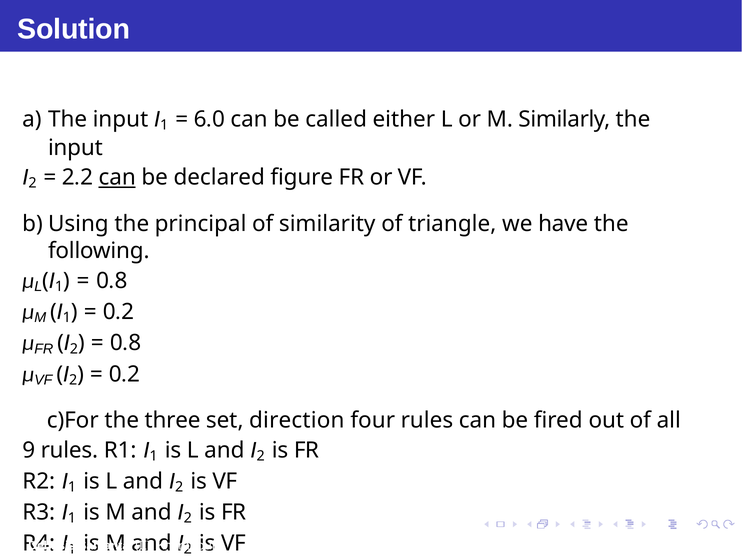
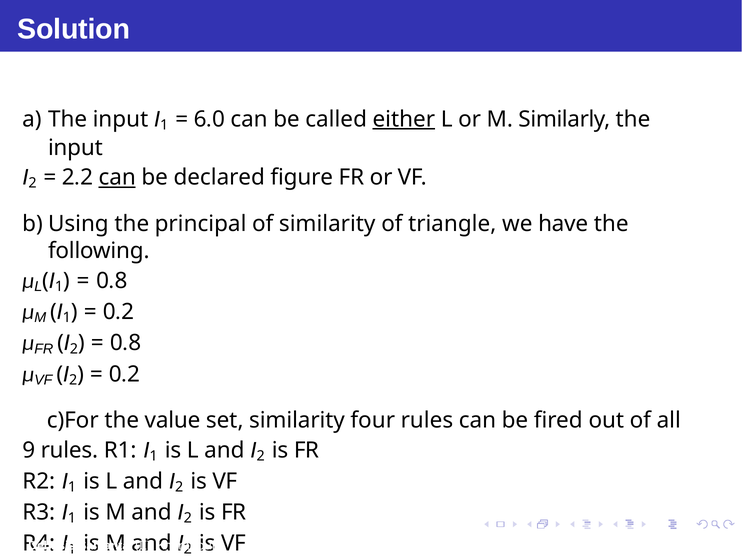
either underline: none -> present
three: three -> value
set direction: direction -> similarity
